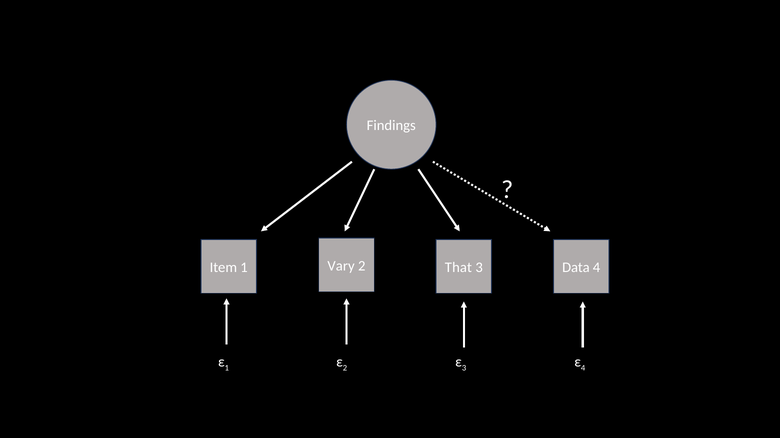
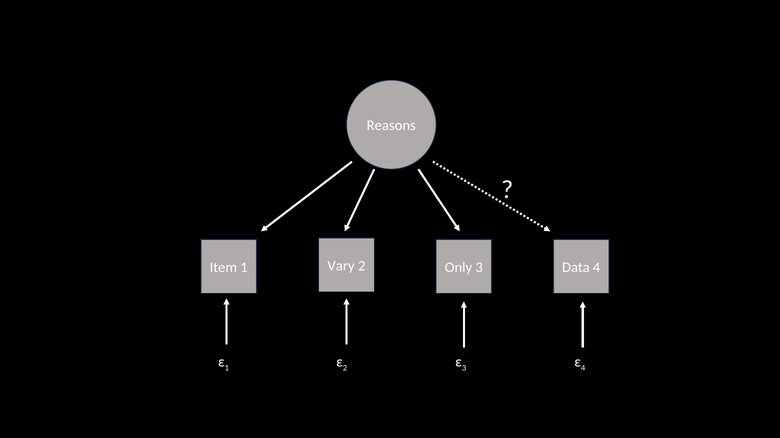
Findings: Findings -> Reasons
That: That -> Only
